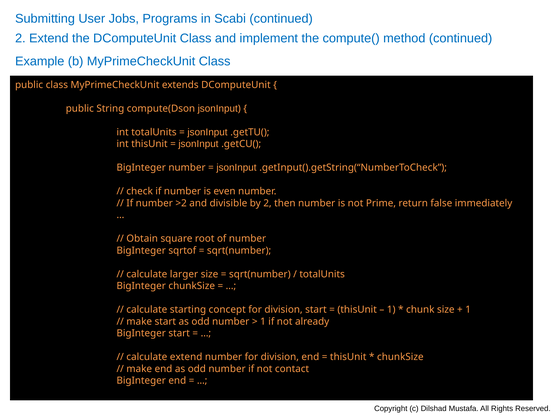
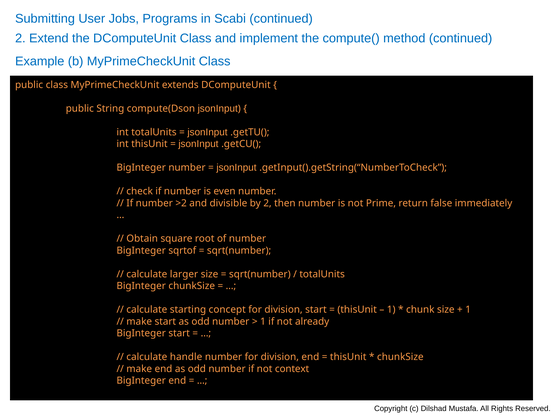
calculate extend: extend -> handle
contact: contact -> context
